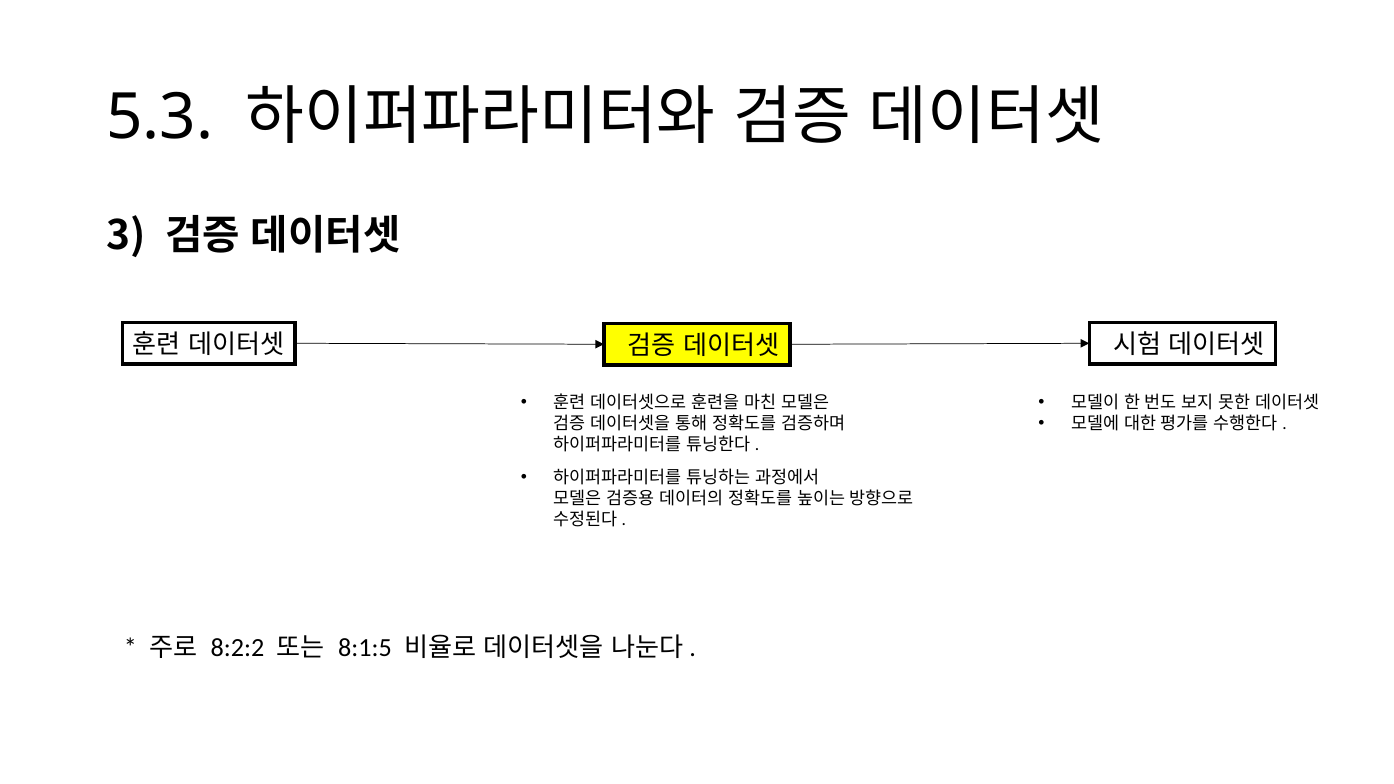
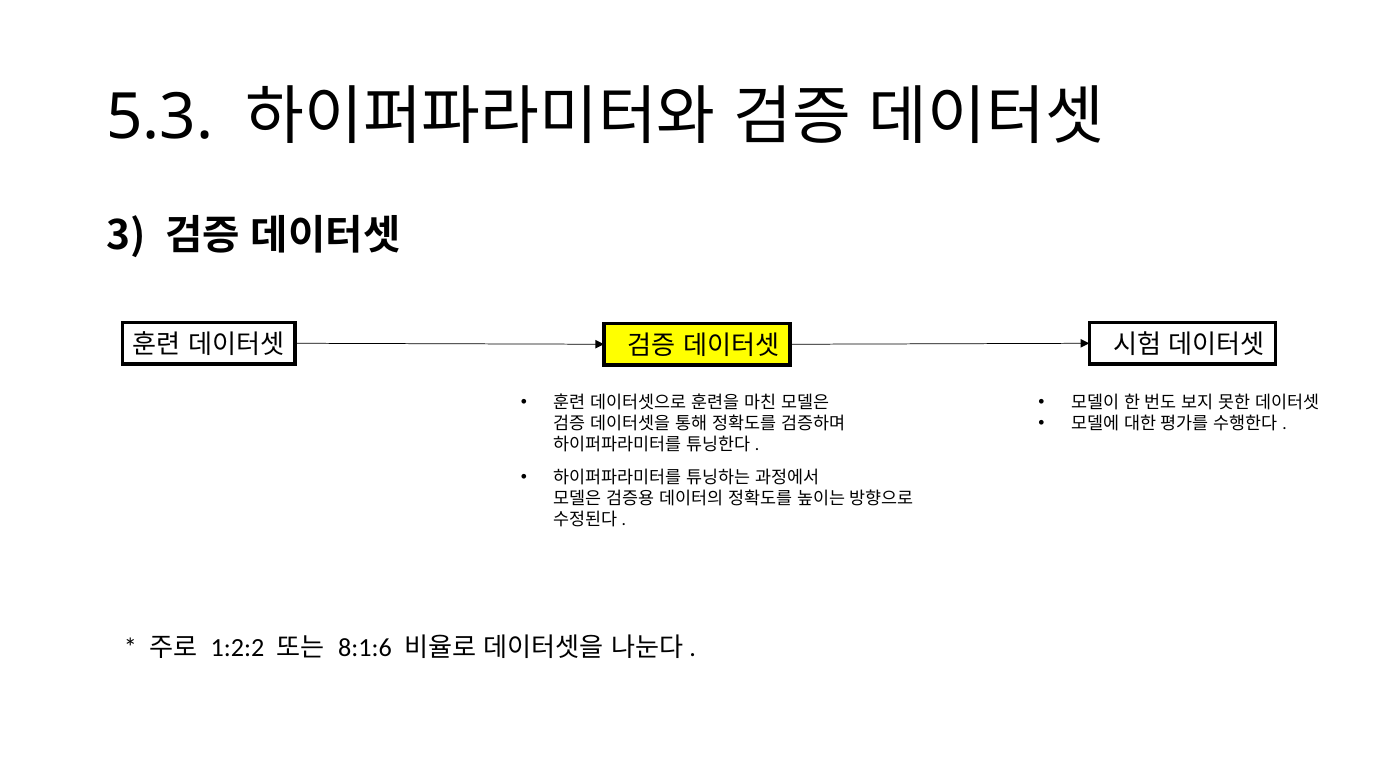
8:2:2: 8:2:2 -> 1:2:2
8:1:5: 8:1:5 -> 8:1:6
